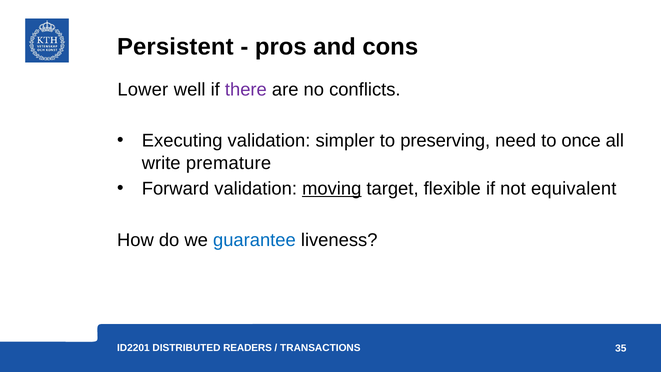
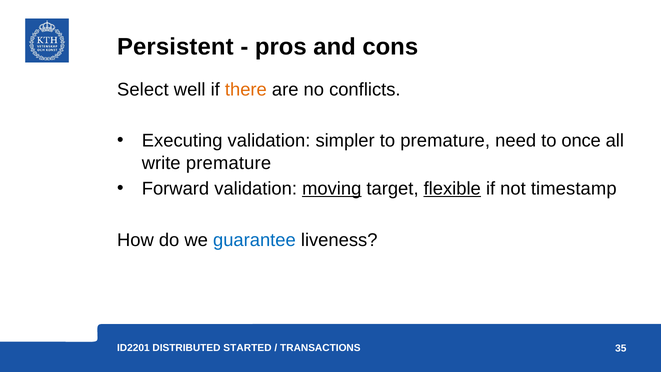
Lower: Lower -> Select
there colour: purple -> orange
to preserving: preserving -> premature
flexible underline: none -> present
equivalent: equivalent -> timestamp
READERS: READERS -> STARTED
